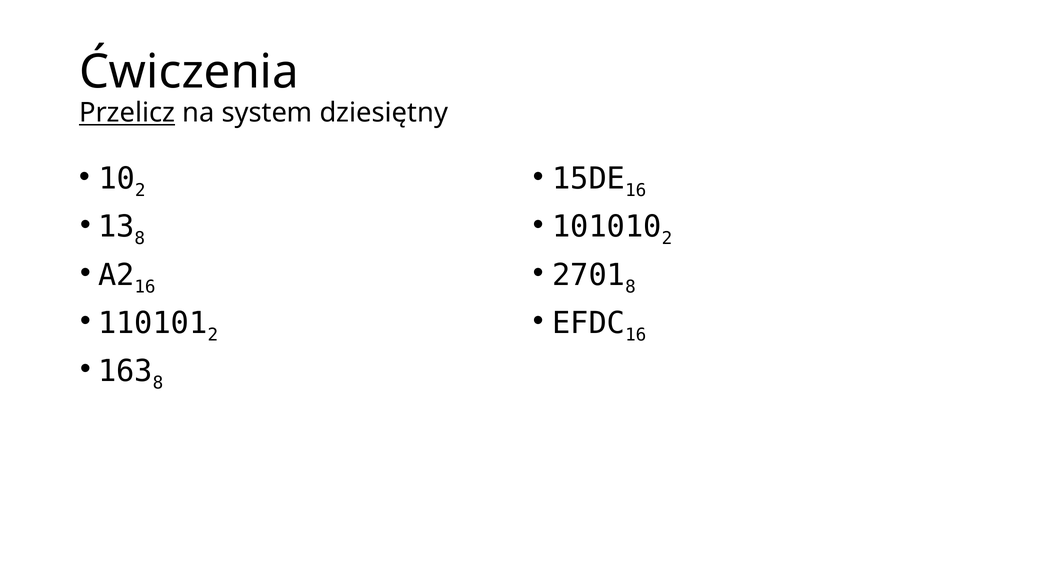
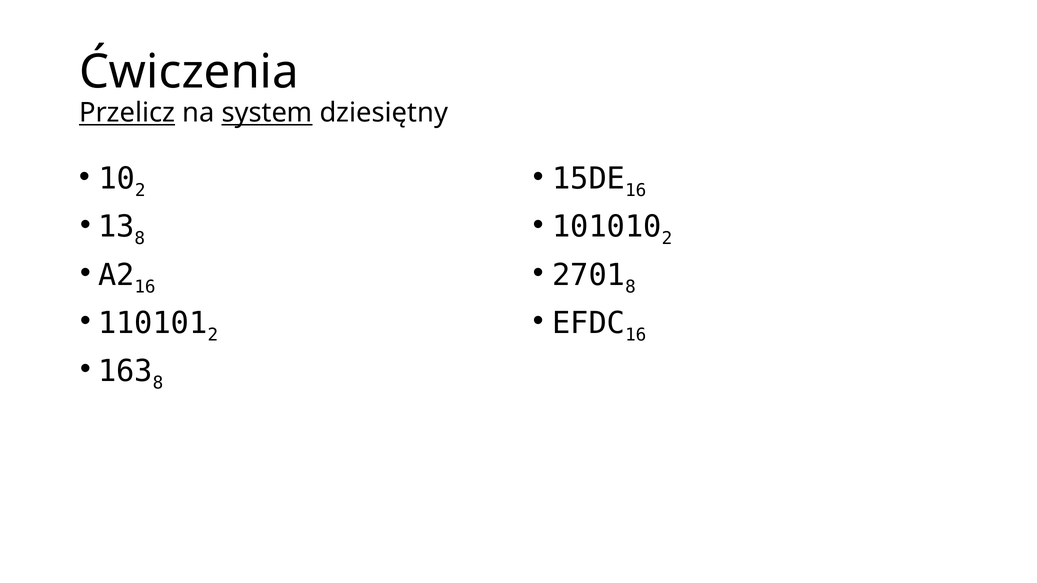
system underline: none -> present
